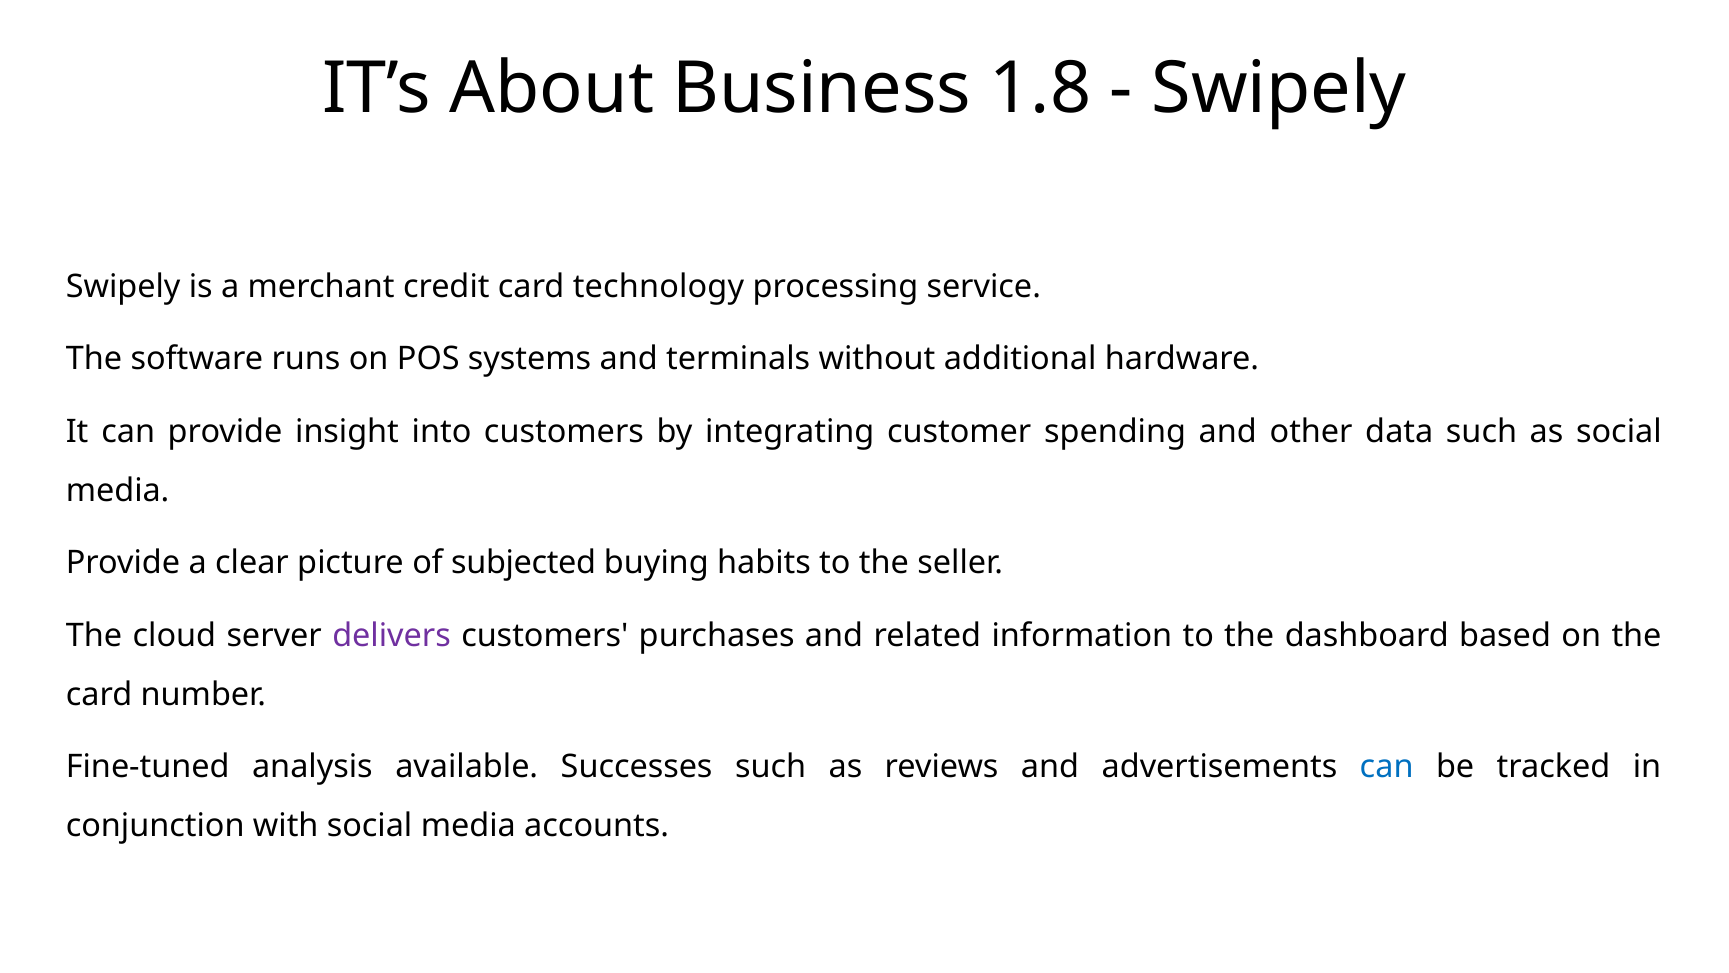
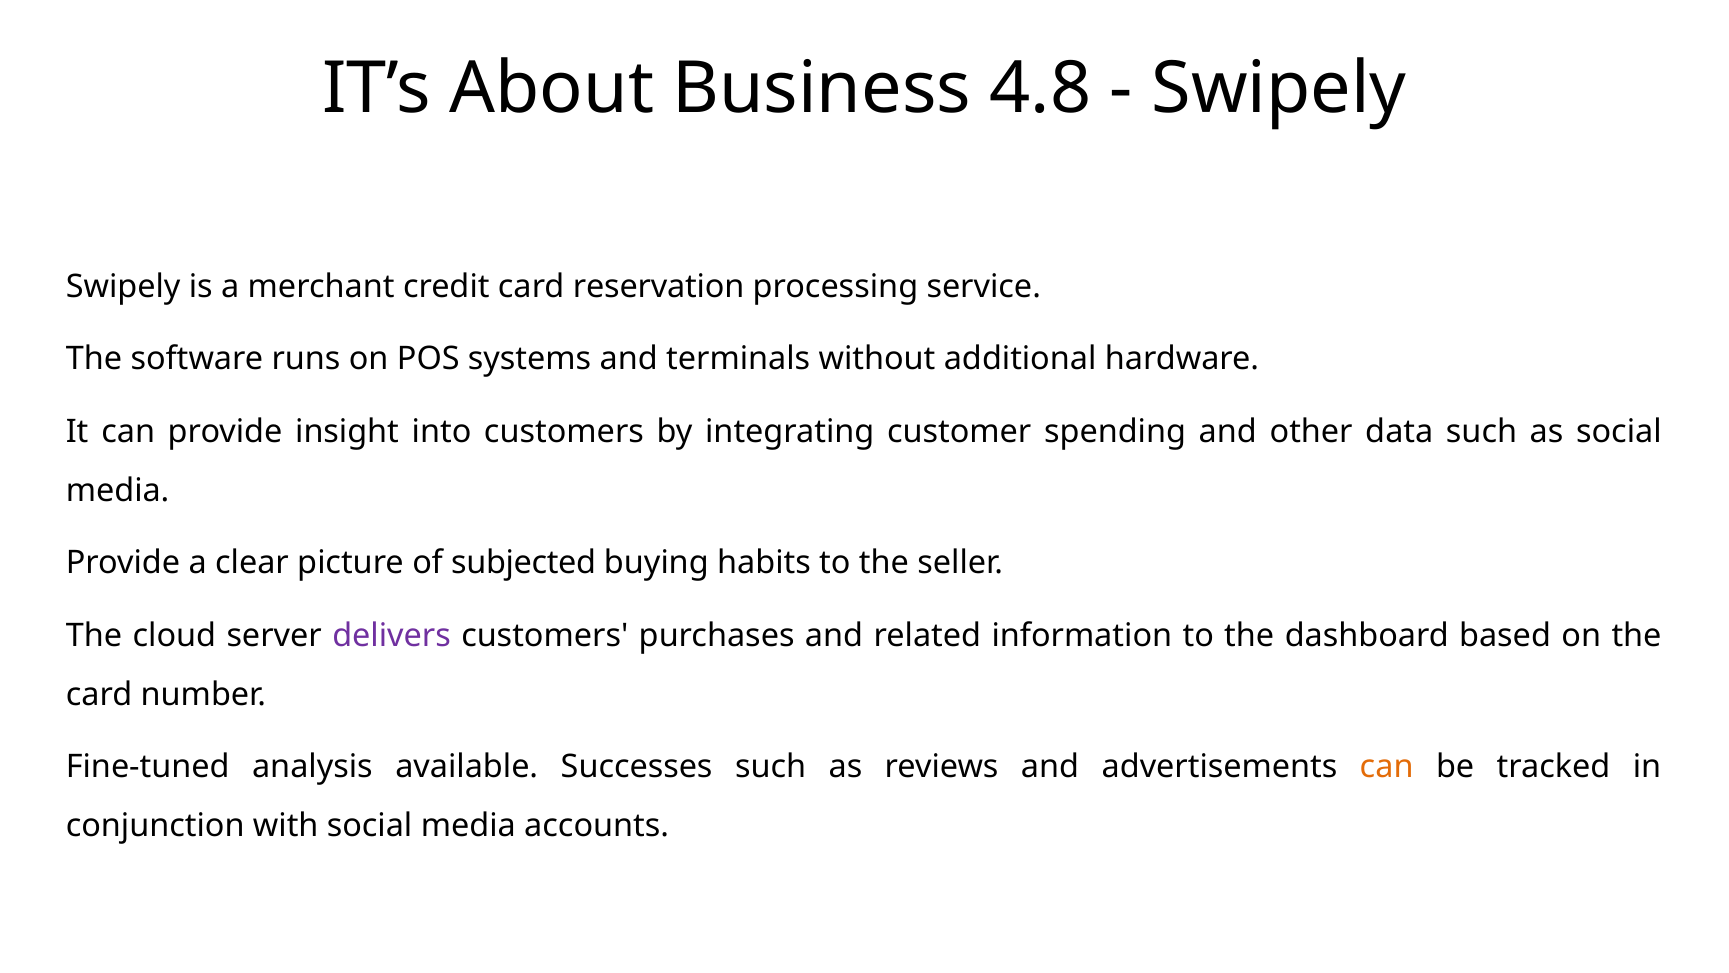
1.8: 1.8 -> 4.8
technology: technology -> reservation
can at (1387, 767) colour: blue -> orange
